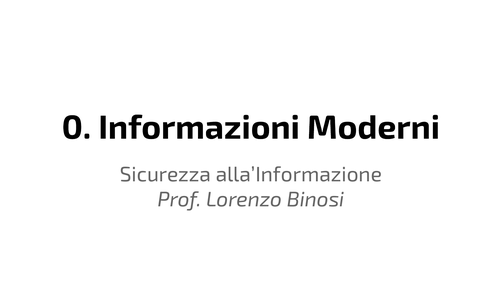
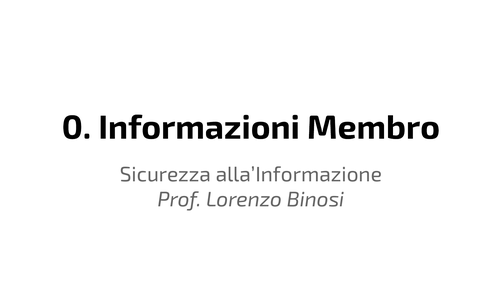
Moderni: Moderni -> Membro
